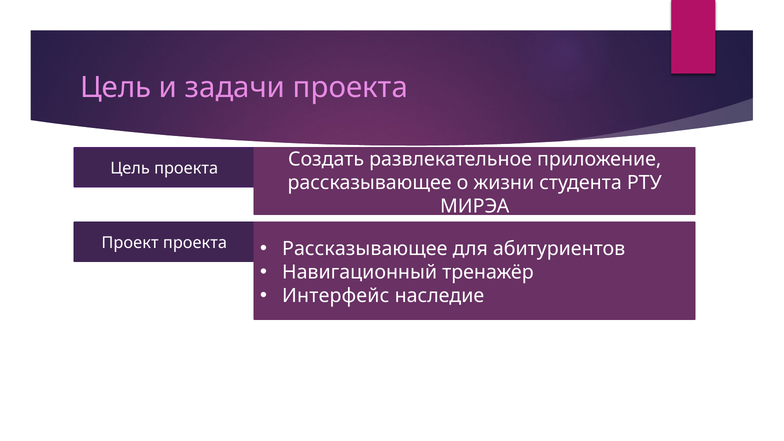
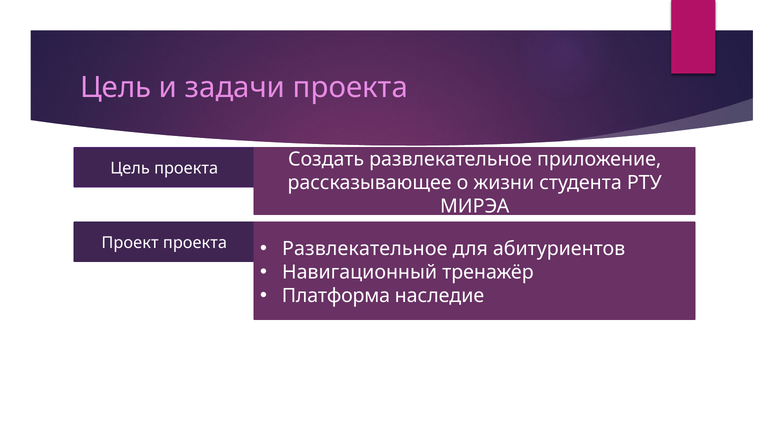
Рассказывающее at (365, 249): Рассказывающее -> Развлекательное
Интерфейс: Интерфейс -> Платформа
